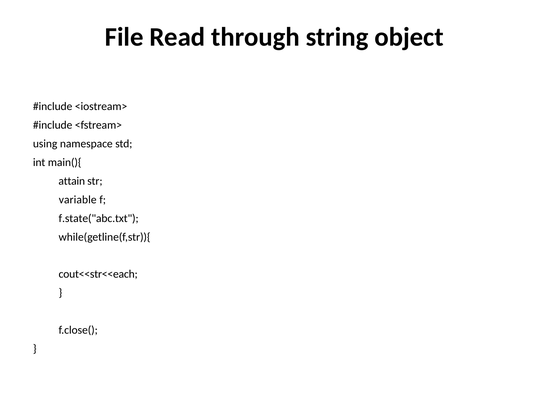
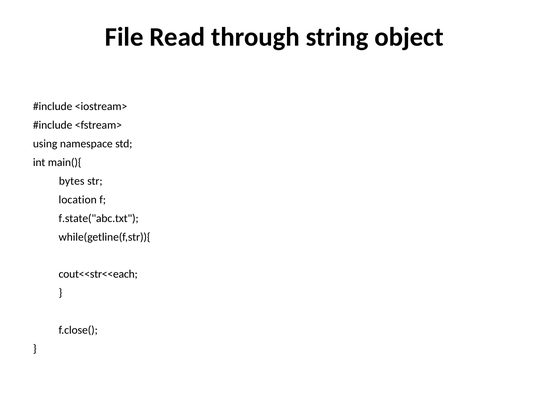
attain: attain -> bytes
variable: variable -> location
